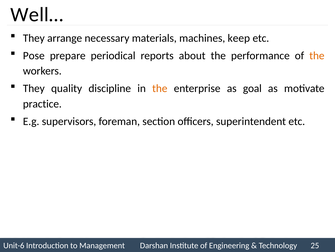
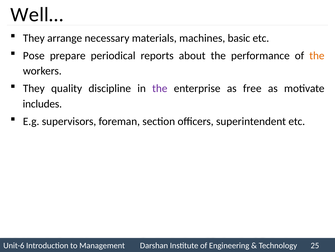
keep: keep -> basic
the at (160, 88) colour: orange -> purple
goal: goal -> free
practice: practice -> includes
